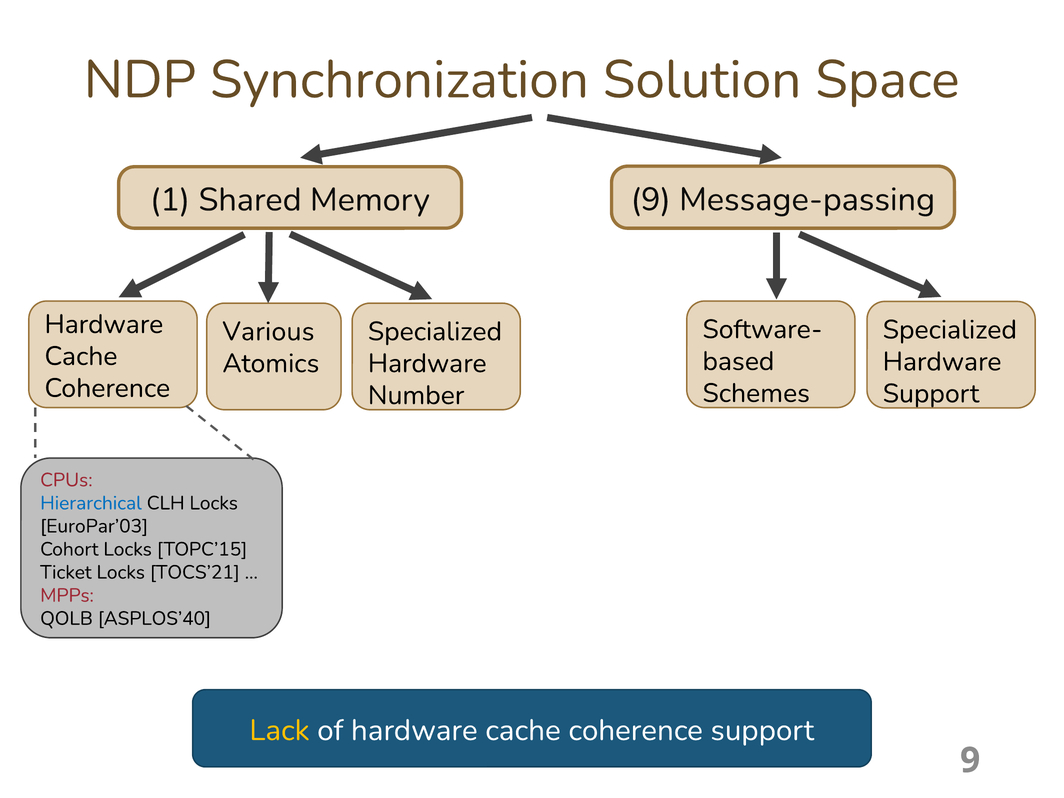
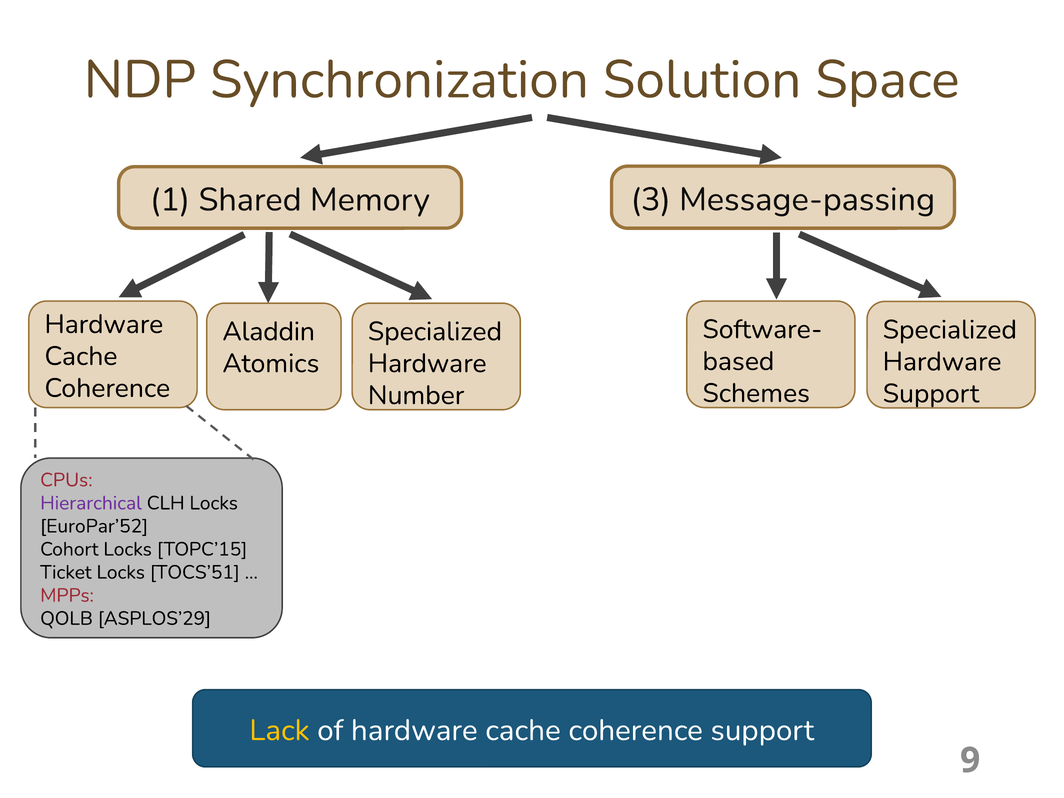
Memory 9: 9 -> 3
Various: Various -> Aladdin
Hierarchical colour: blue -> purple
EuroPar’03: EuroPar’03 -> EuroPar’52
TOCS’21: TOCS’21 -> TOCS’51
ASPLOS’40: ASPLOS’40 -> ASPLOS’29
